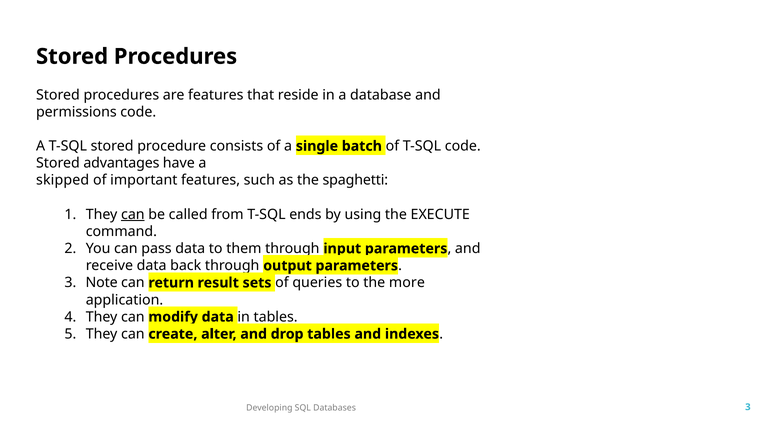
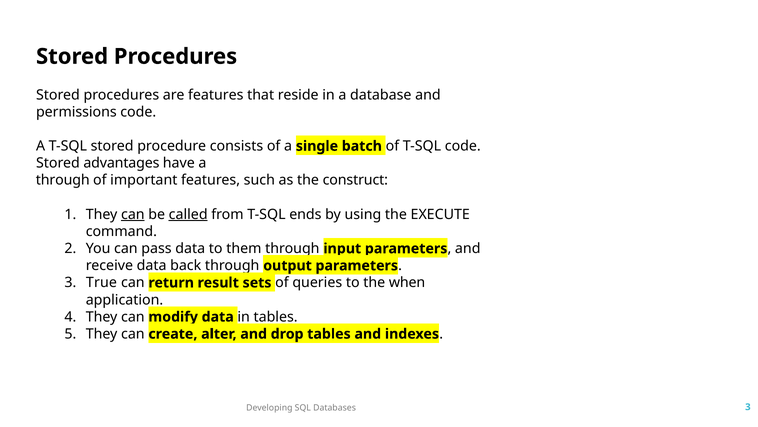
skipped at (63, 180): skipped -> through
spaghetti: spaghetti -> construct
called underline: none -> present
Note: Note -> True
more: more -> when
